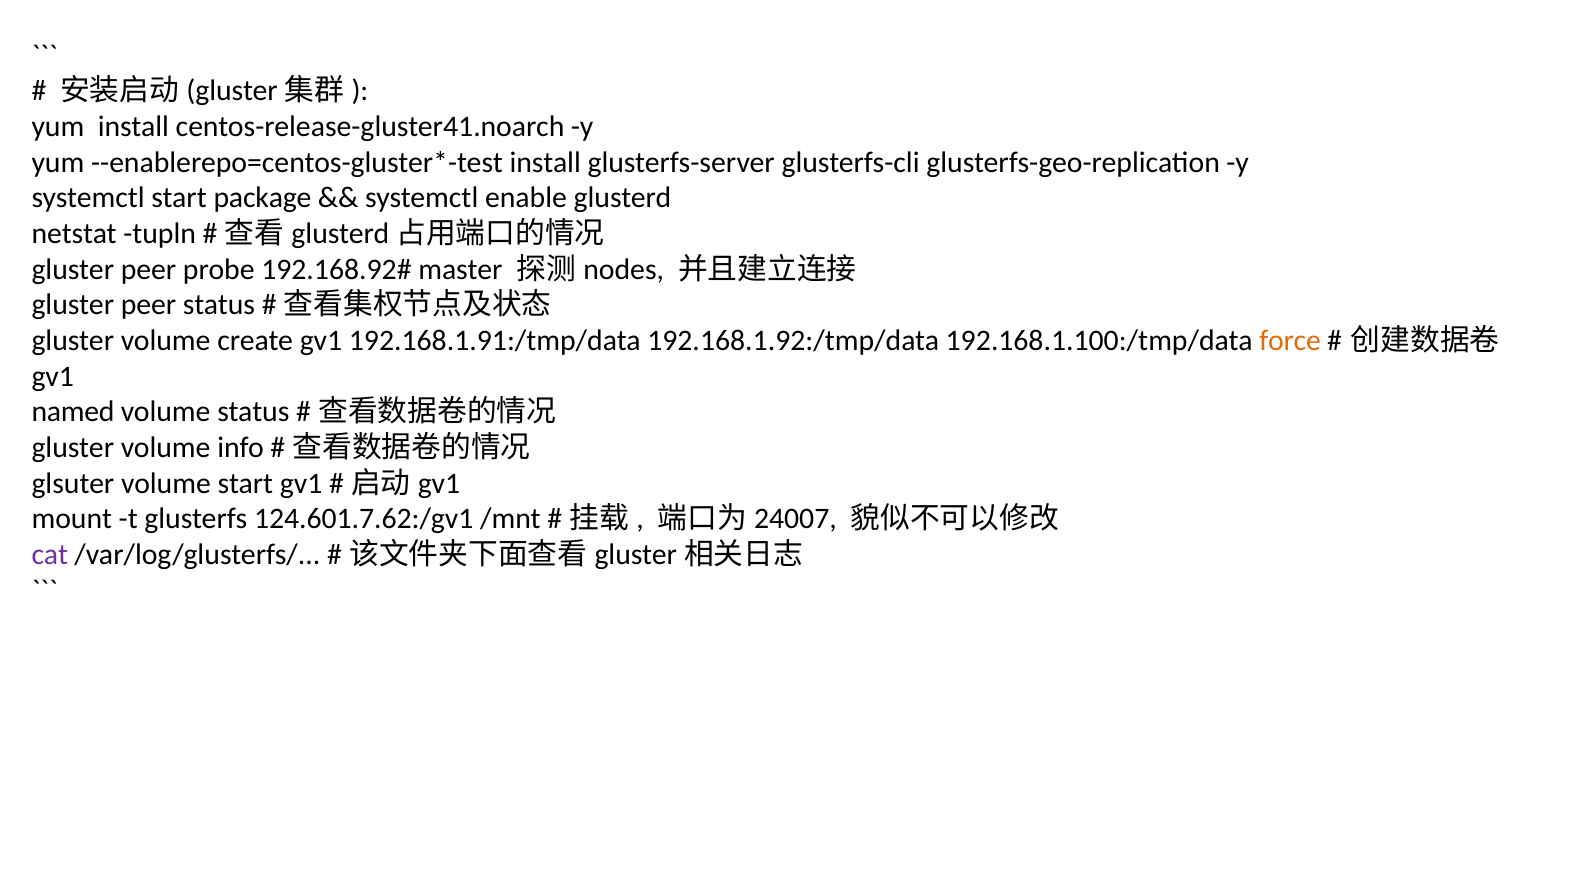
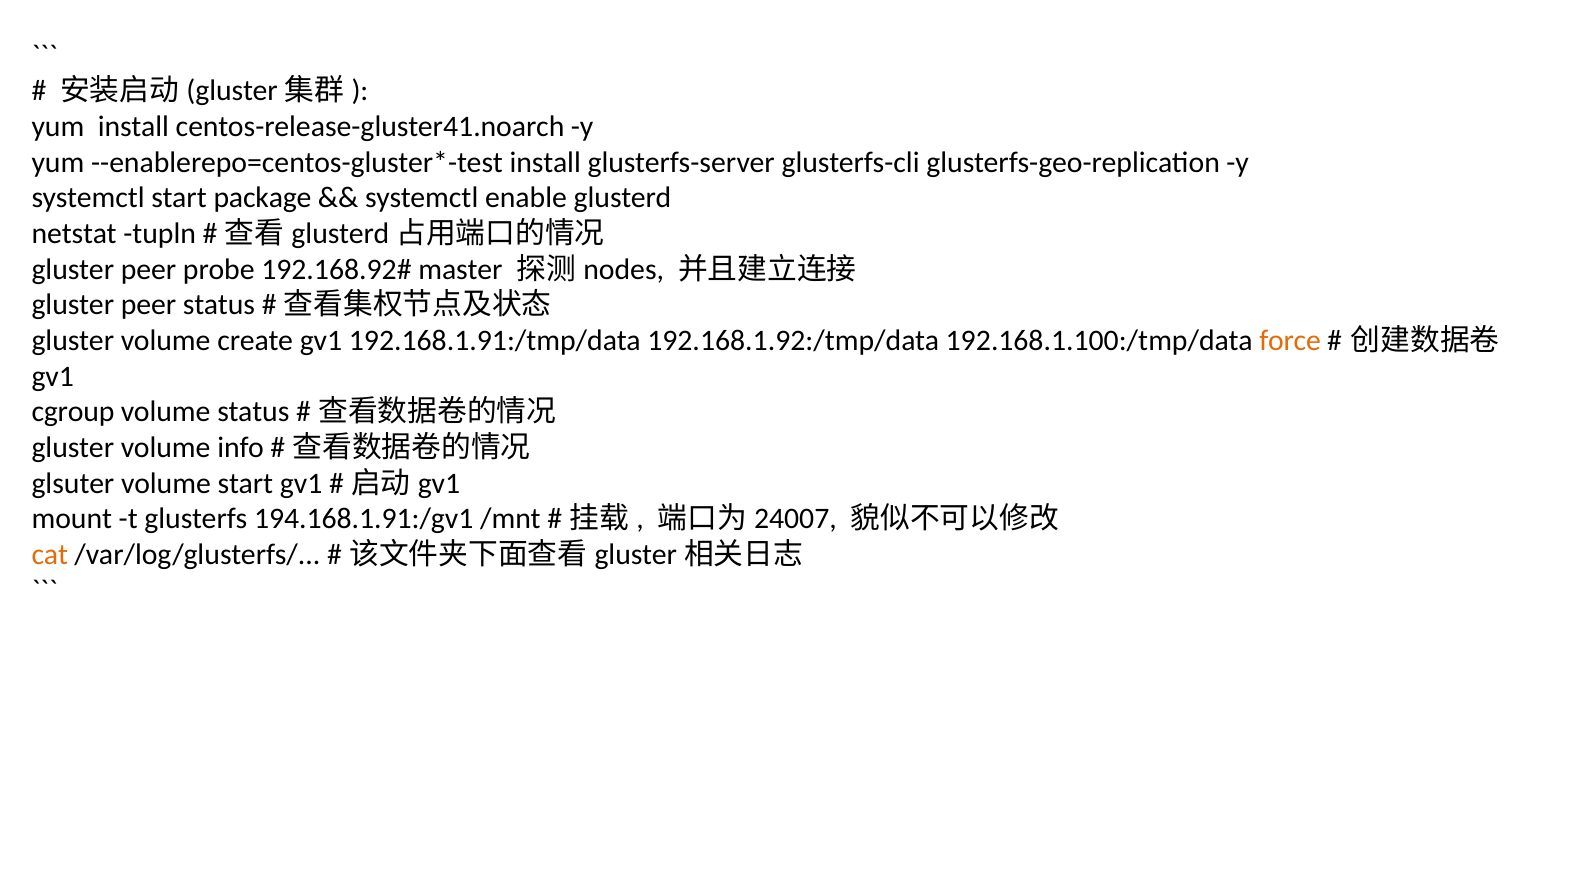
named: named -> cgroup
124.601.7.62:/gv1: 124.601.7.62:/gv1 -> 194.168.1.91:/gv1
cat colour: purple -> orange
